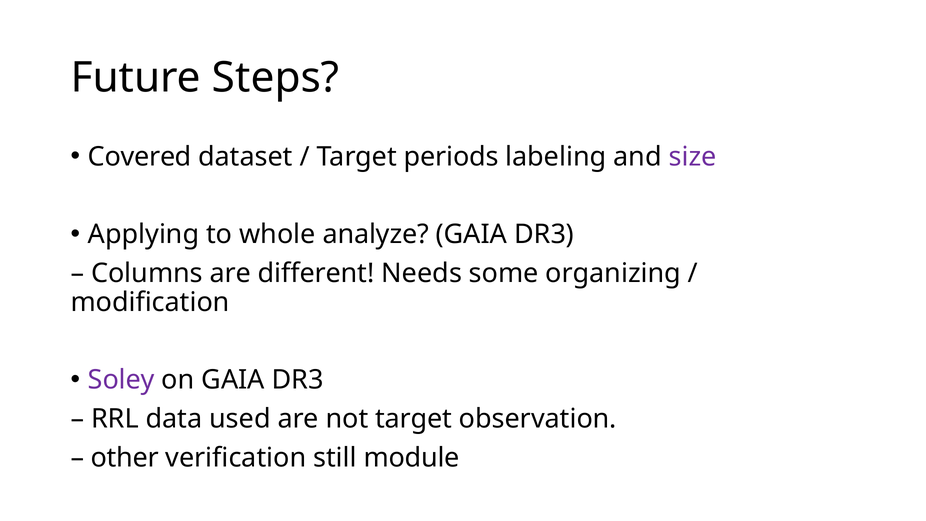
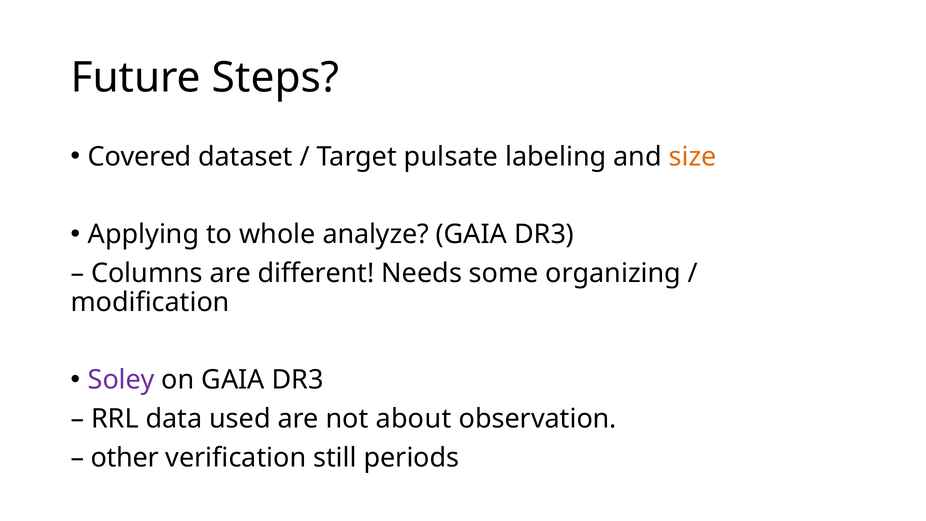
periods: periods -> pulsate
size colour: purple -> orange
not target: target -> about
module: module -> periods
